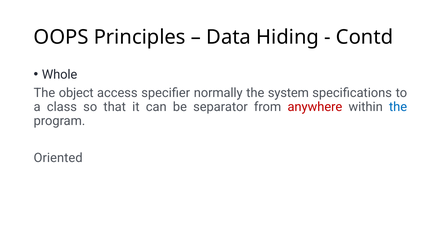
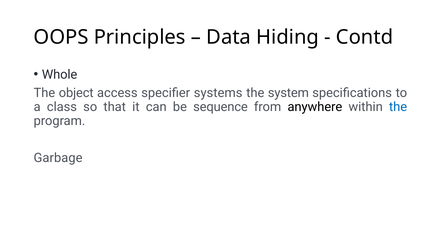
normally: normally -> systems
separator: separator -> sequence
anywhere colour: red -> black
Oriented: Oriented -> Garbage
